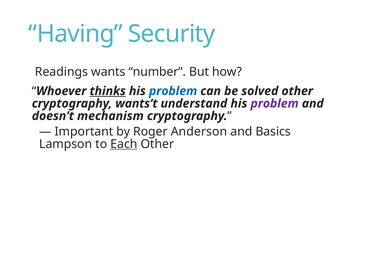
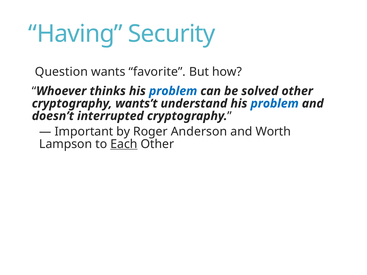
Readings: Readings -> Question
number: number -> favorite
thinks underline: present -> none
problem at (275, 104) colour: purple -> blue
mechanism: mechanism -> interrupted
Basics: Basics -> Worth
